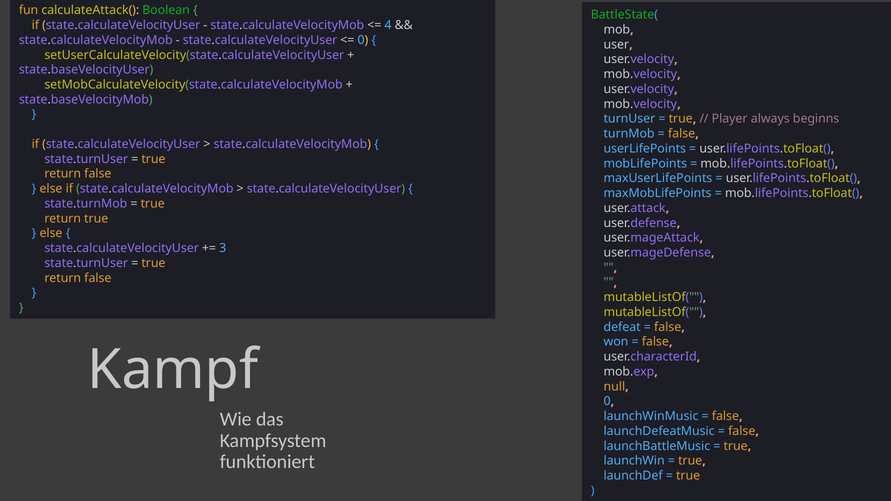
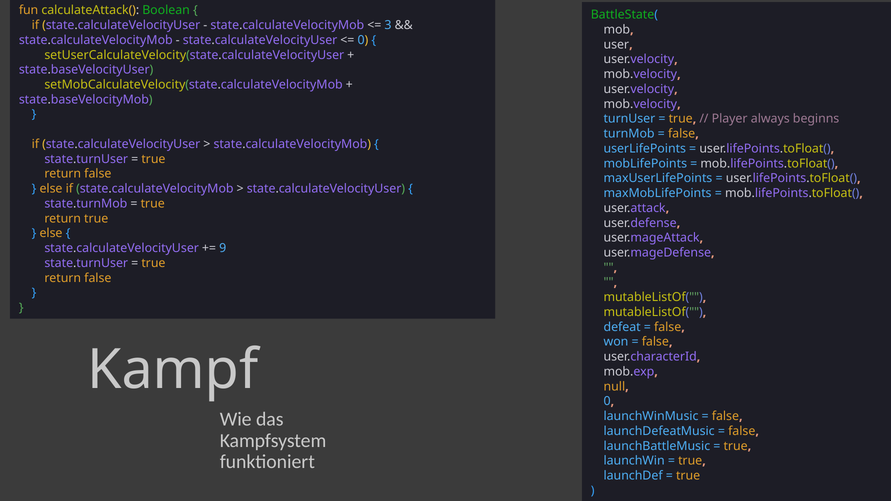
4: 4 -> 3
3: 3 -> 9
